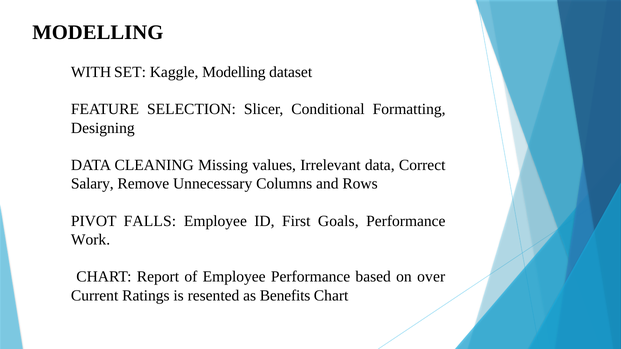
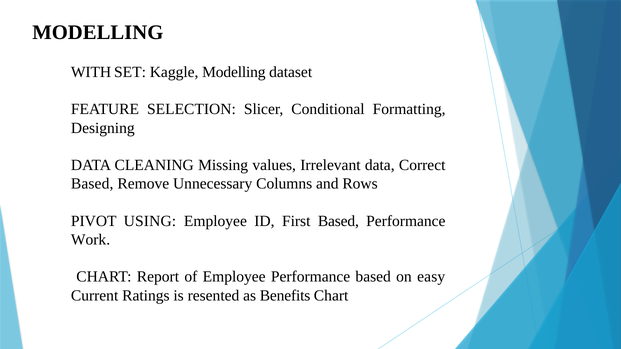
Salary at (92, 184): Salary -> Based
FALLS: FALLS -> USING
First Goals: Goals -> Based
over: over -> easy
